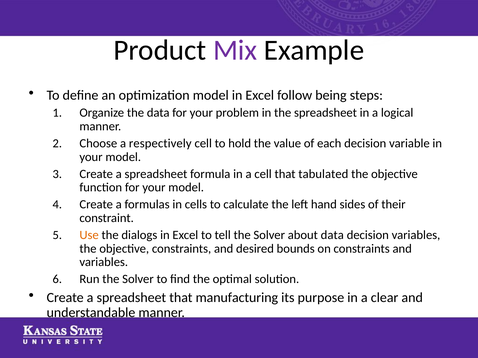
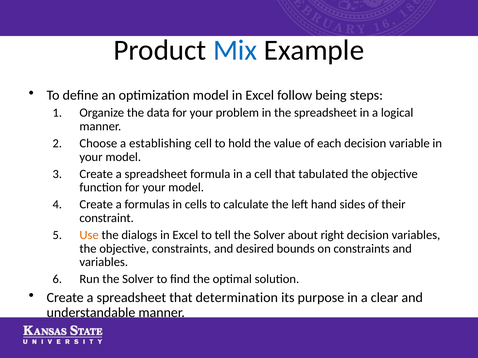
Mix colour: purple -> blue
respectively: respectively -> establishing
about data: data -> right
manufacturing: manufacturing -> determination
